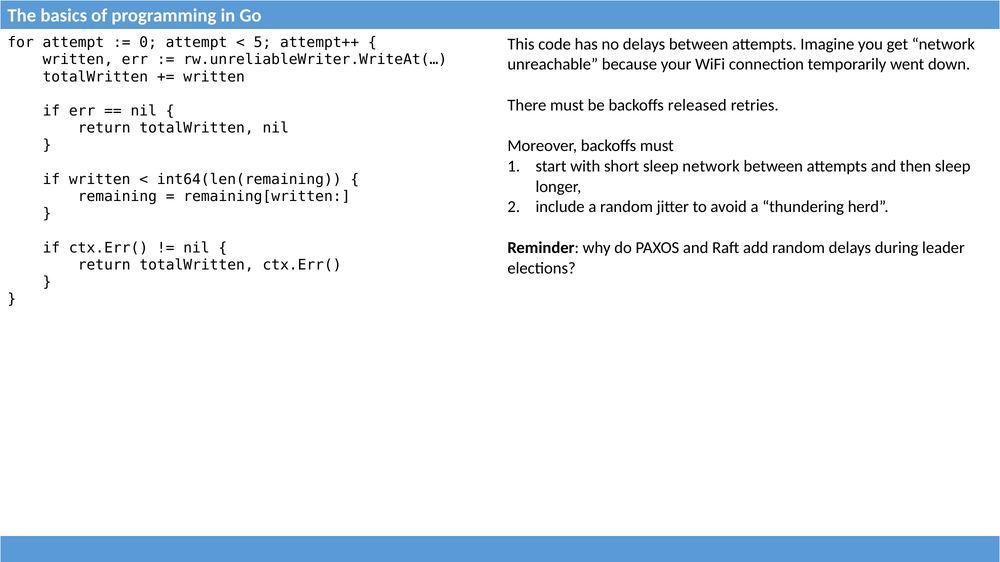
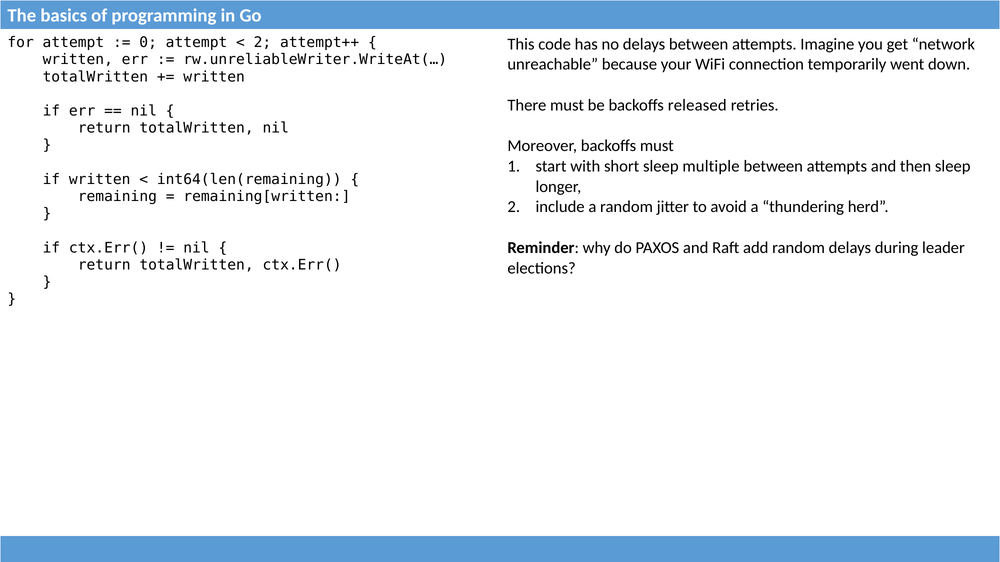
5 at (262, 43): 5 -> 2
sleep network: network -> multiple
